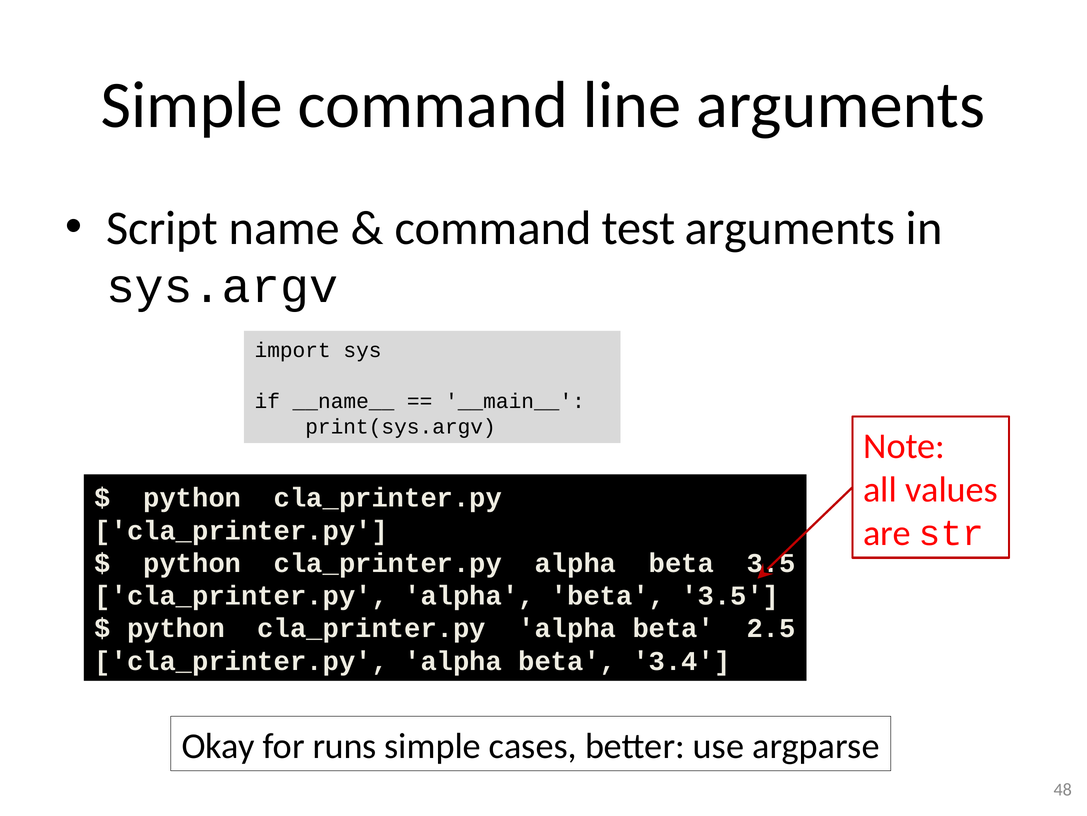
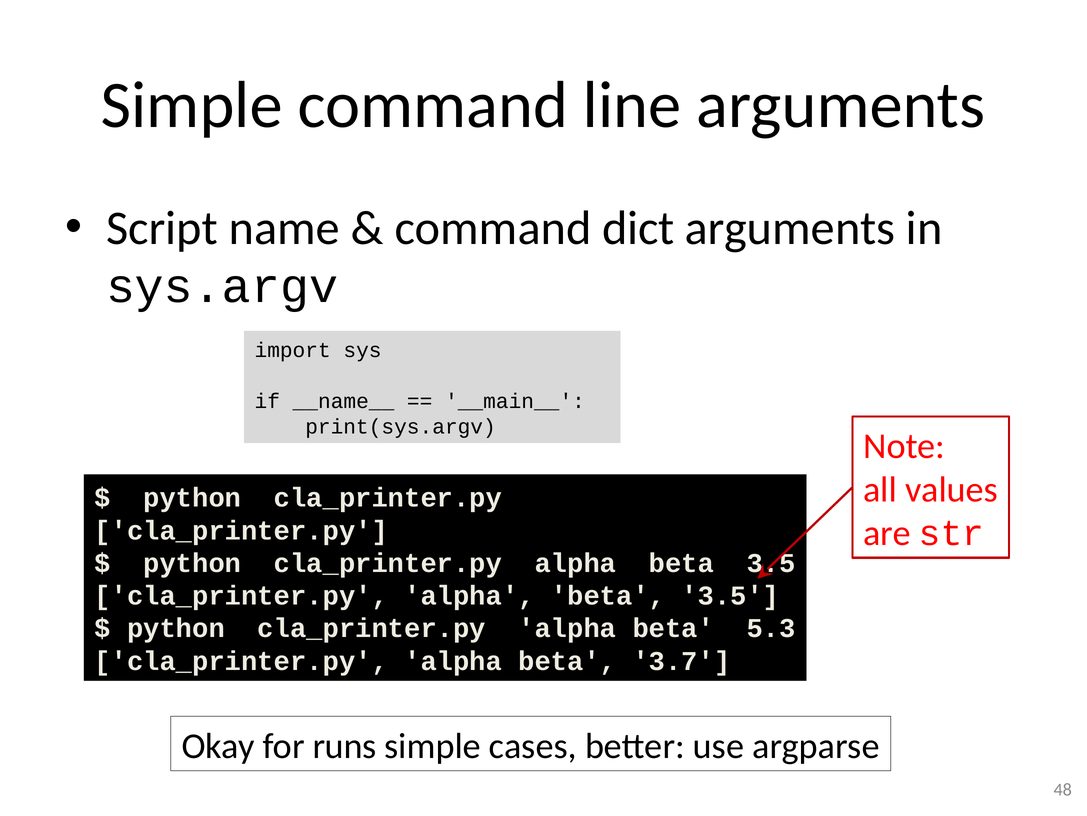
test: test -> dict
2.5: 2.5 -> 5.3
3.4: 3.4 -> 3.7
